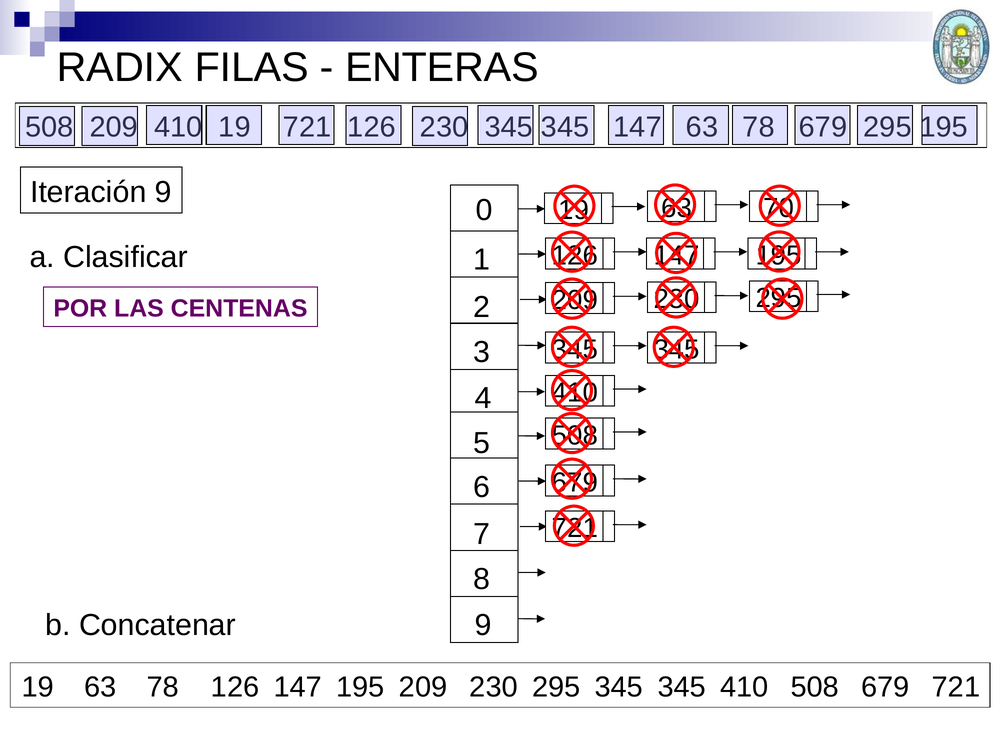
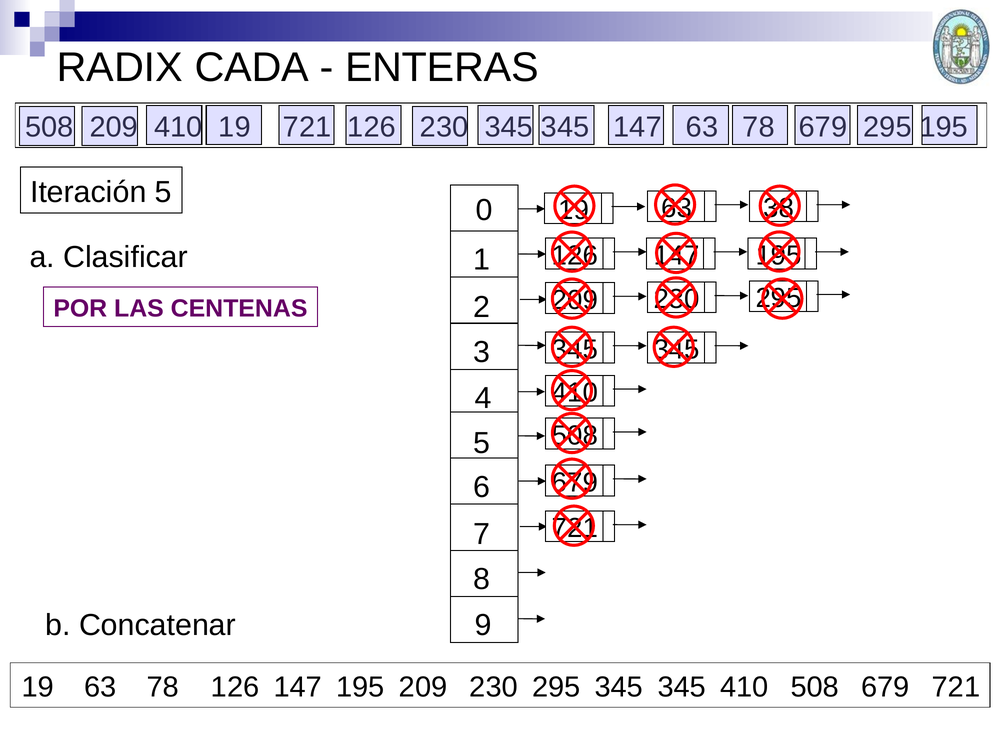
FILAS: FILAS -> CADA
Iteración 9: 9 -> 5
70: 70 -> 38
